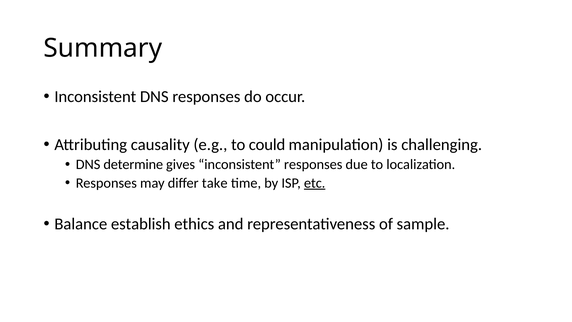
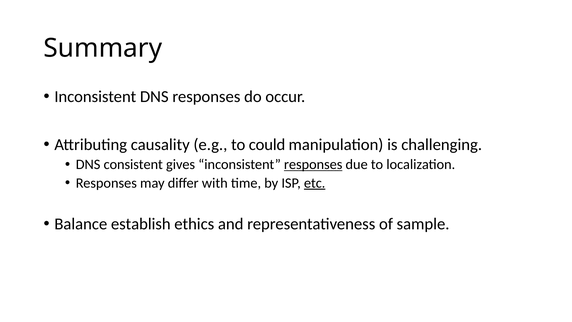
determine: determine -> consistent
responses at (313, 164) underline: none -> present
take: take -> with
